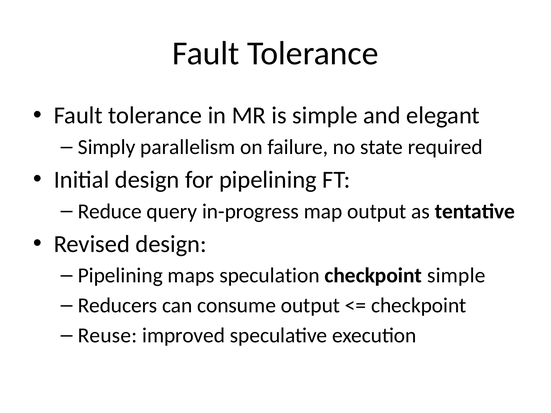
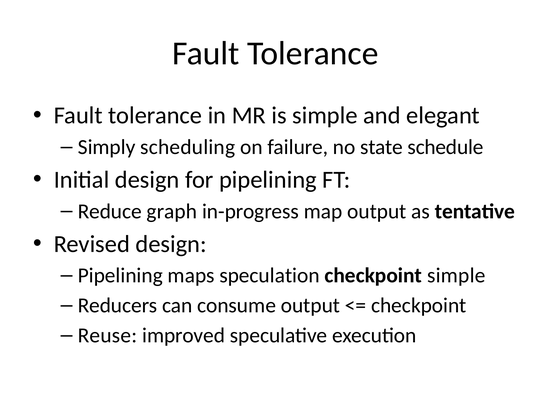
parallelism: parallelism -> scheduling
required: required -> schedule
query: query -> graph
